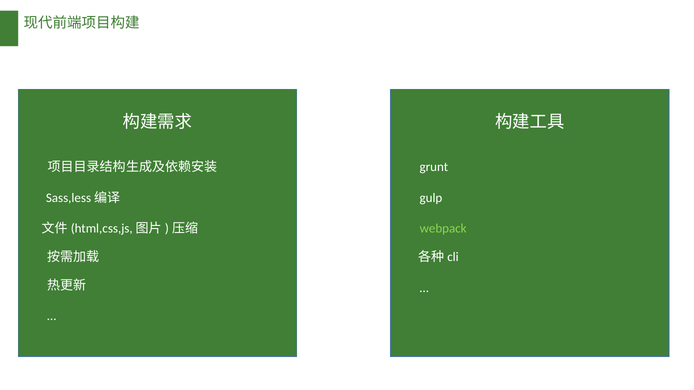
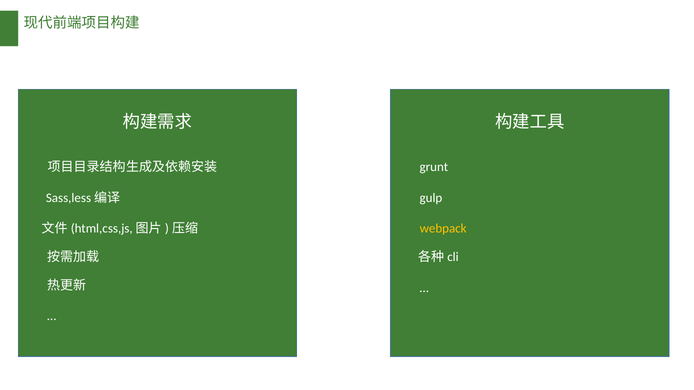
webpack colour: light green -> yellow
